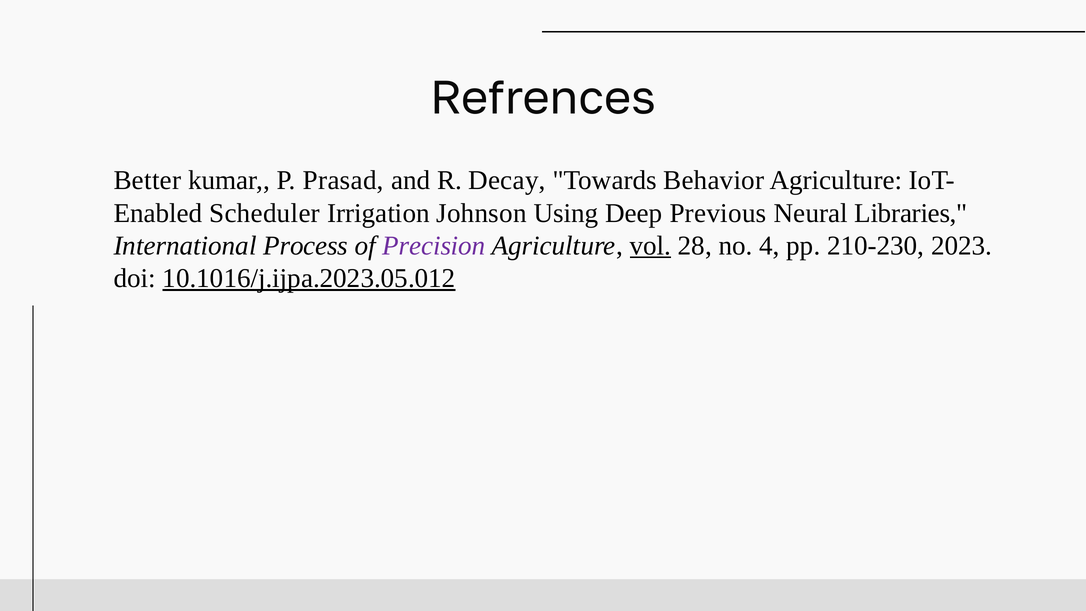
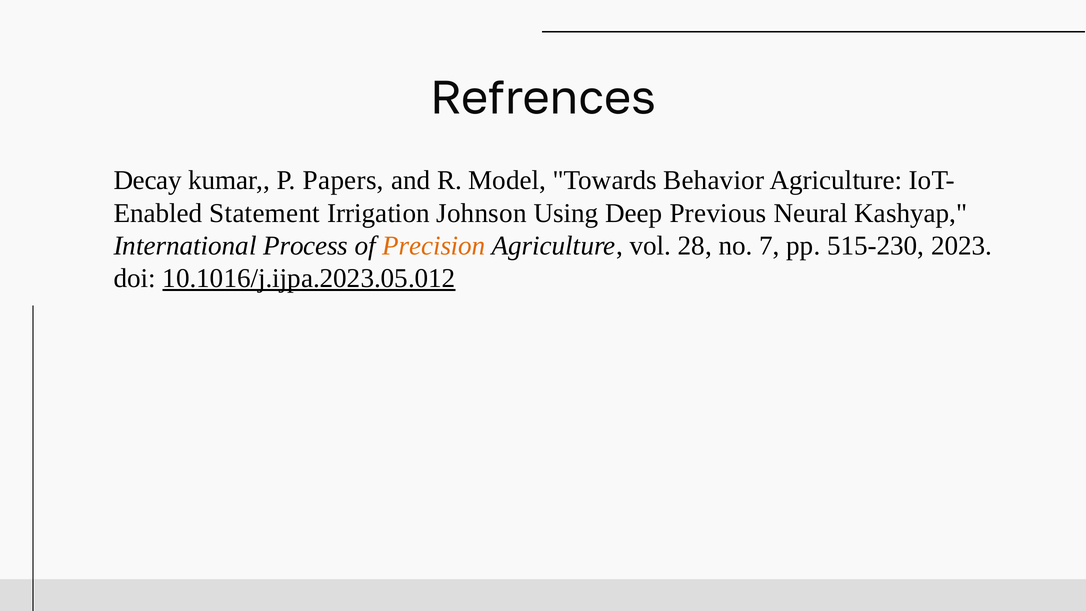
Better: Better -> Decay
Prasad: Prasad -> Papers
Decay: Decay -> Model
Scheduler: Scheduler -> Statement
Libraries: Libraries -> Kashyap
Precision colour: purple -> orange
vol underline: present -> none
4: 4 -> 7
210-230: 210-230 -> 515-230
